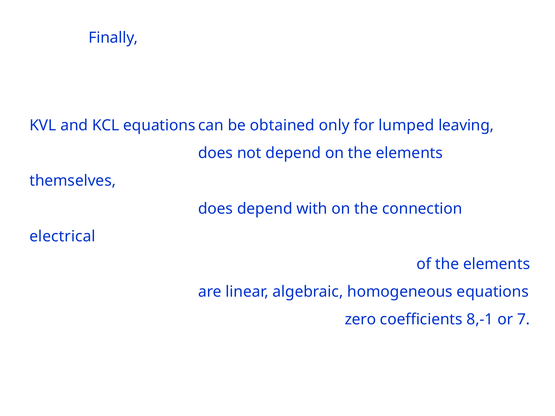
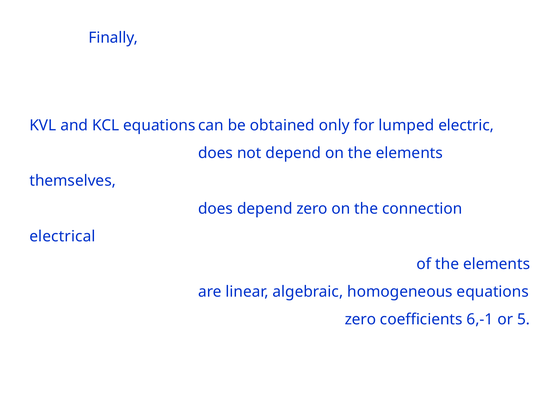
leaving: leaving -> electric
depend with: with -> zero
8,-1: 8,-1 -> 6,-1
7: 7 -> 5
